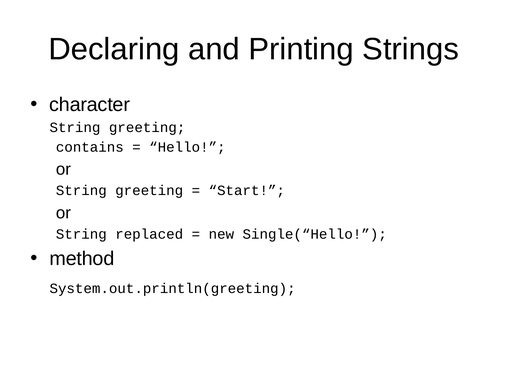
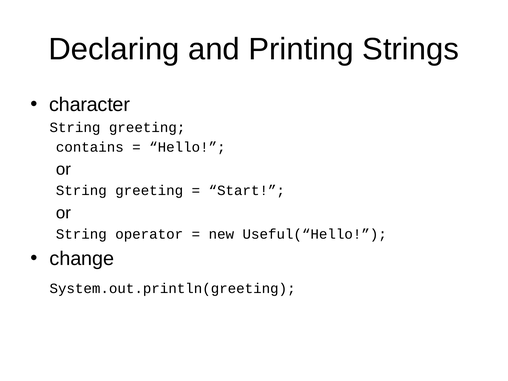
replaced: replaced -> operator
Single(“Hello: Single(“Hello -> Useful(“Hello
method: method -> change
